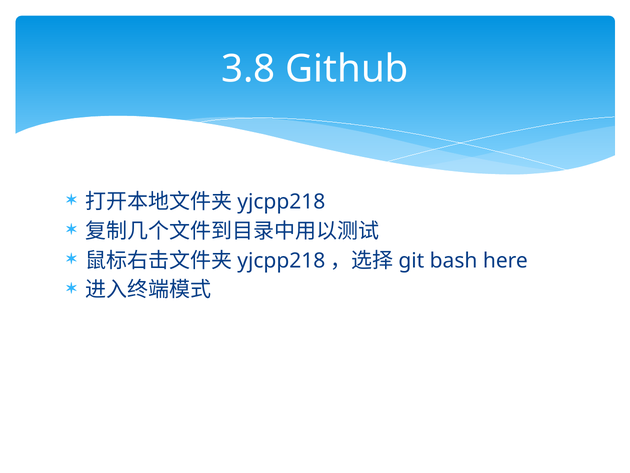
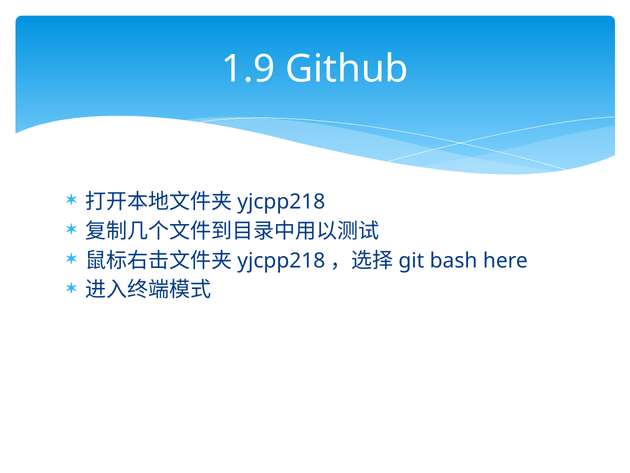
3.8: 3.8 -> 1.9
